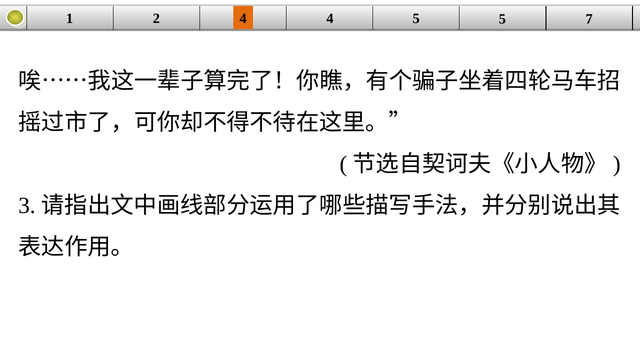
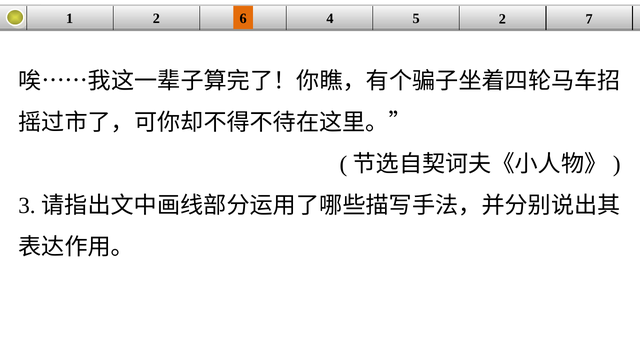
2 4: 4 -> 6
5 5: 5 -> 2
